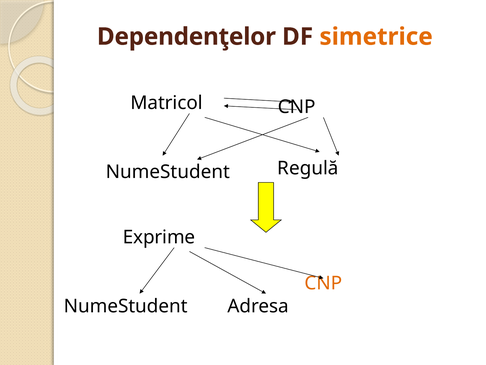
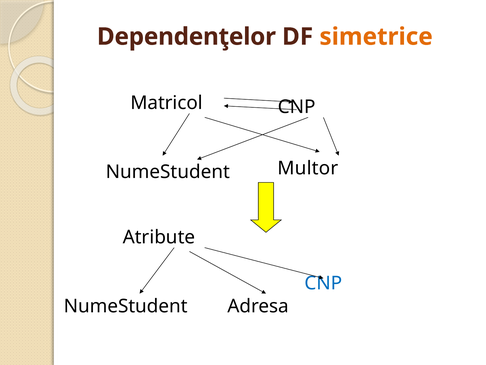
Regulă: Regulă -> Multor
Exprime: Exprime -> Atribute
CNP at (323, 283) colour: orange -> blue
